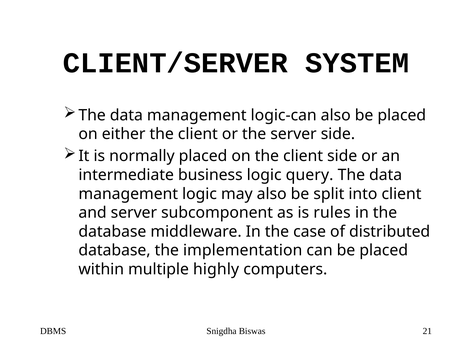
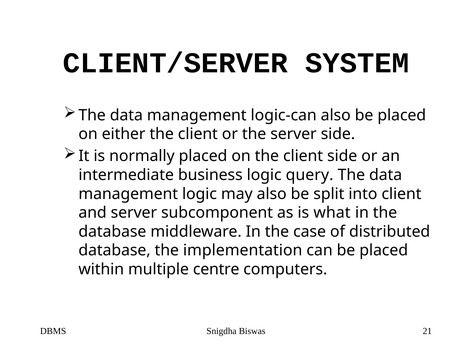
rules: rules -> what
highly: highly -> centre
